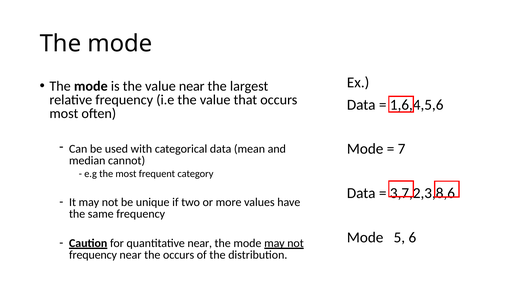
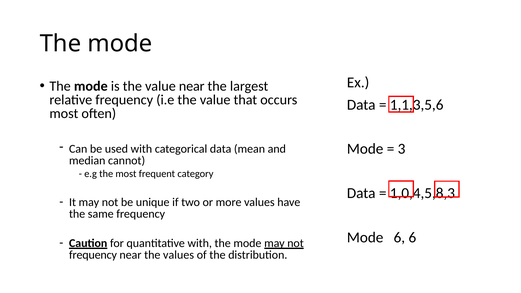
1,6,4,5,6: 1,6,4,5,6 -> 1,1,3,5,6
7: 7 -> 3
3,7,2,3,8,6: 3,7,2,3,8,6 -> 1,0,4,5,8,3
Mode 5: 5 -> 6
quantitative near: near -> with
the occurs: occurs -> values
